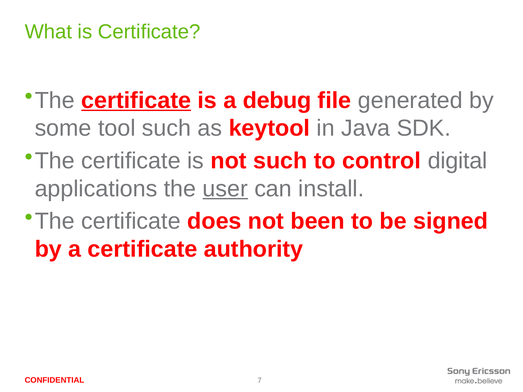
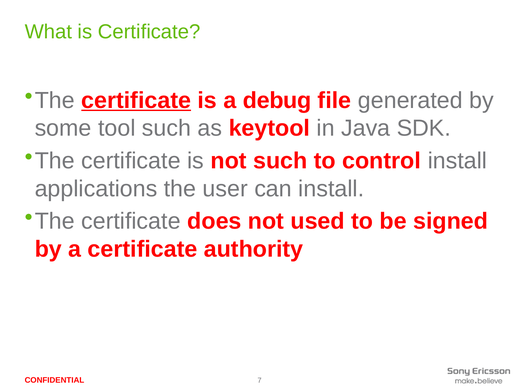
control digital: digital -> install
user underline: present -> none
been: been -> used
